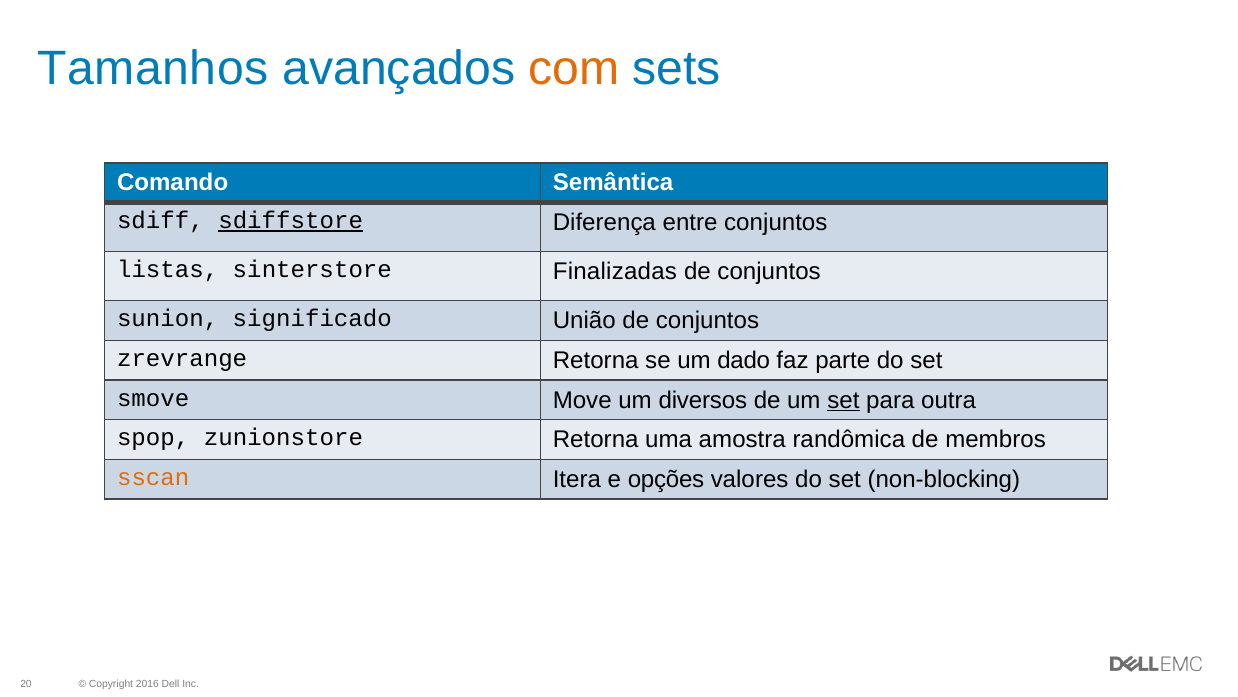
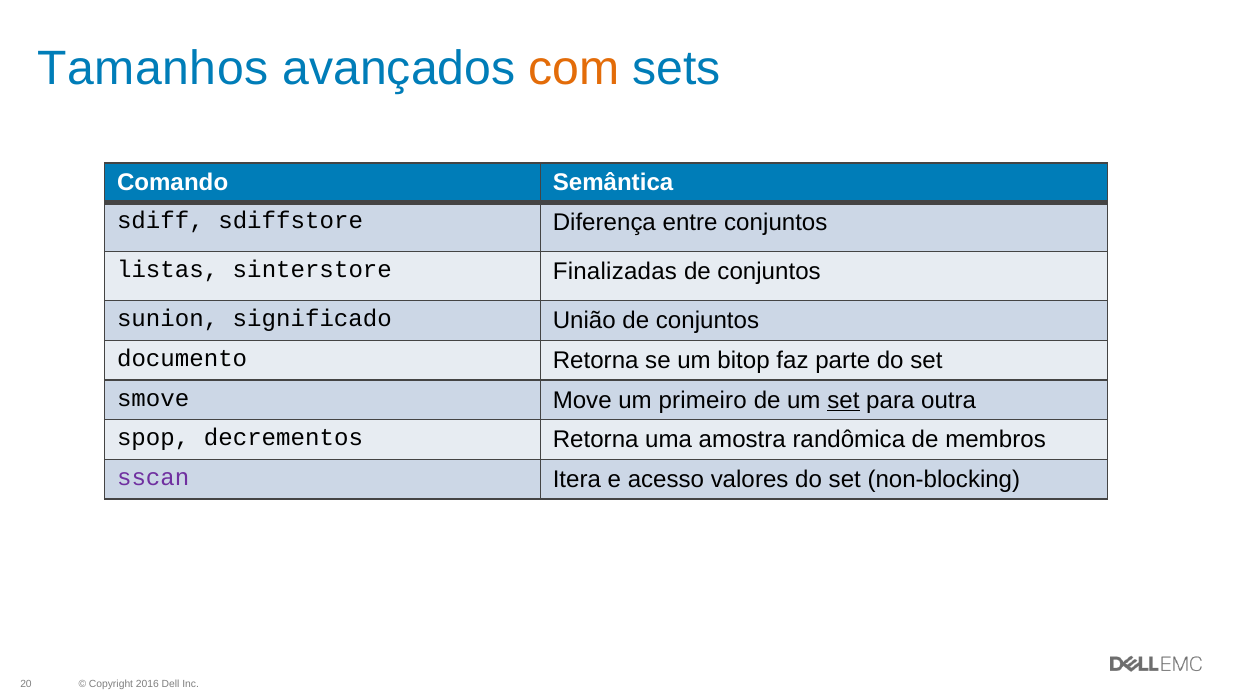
sdiffstore underline: present -> none
zrevrange: zrevrange -> documento
dado: dado -> bitop
diversos: diversos -> primeiro
zunionstore: zunionstore -> decrementos
sscan colour: orange -> purple
opções: opções -> acesso
